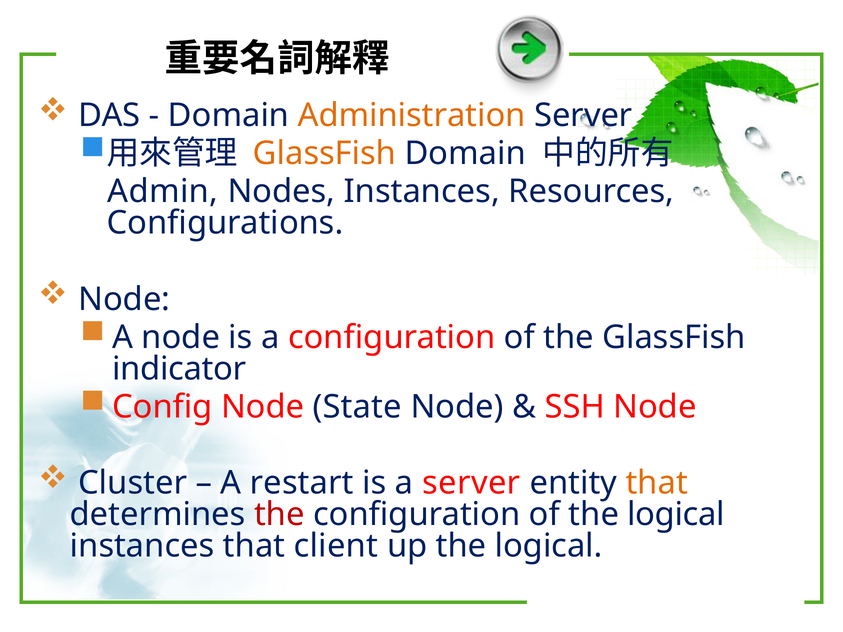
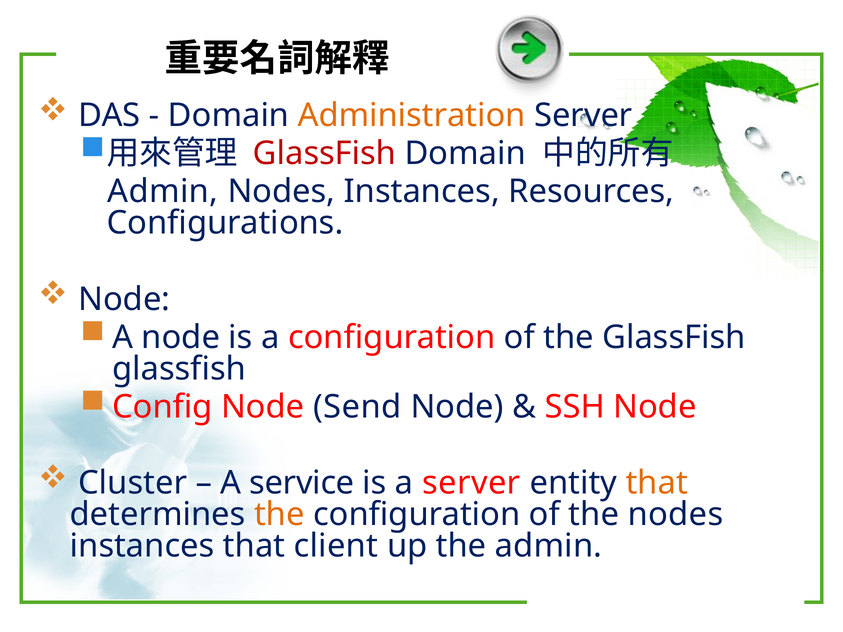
GlassFish at (325, 154) colour: orange -> red
indicator at (179, 369): indicator -> glassfish
State: State -> Send
restart: restart -> service
the at (279, 515) colour: red -> orange
of the logical: logical -> nodes
up the logical: logical -> admin
